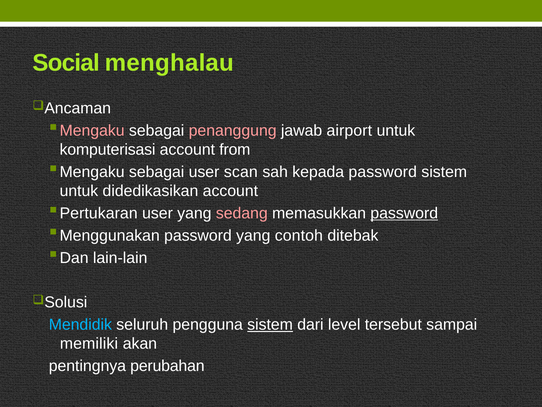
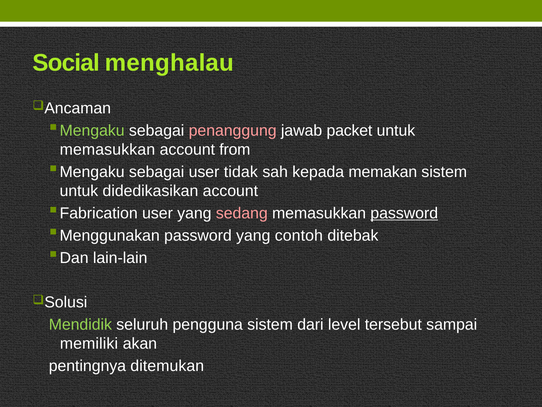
Mengaku at (92, 130) colour: pink -> light green
airport: airport -> packet
komputerisasi at (108, 149): komputerisasi -> memasukkan
scan: scan -> tidak
kepada password: password -> memakan
Pertukaran: Pertukaran -> Fabrication
Mendidik colour: light blue -> light green
sistem at (270, 324) underline: present -> none
perubahan: perubahan -> ditemukan
